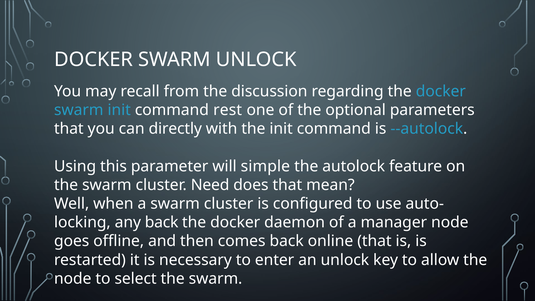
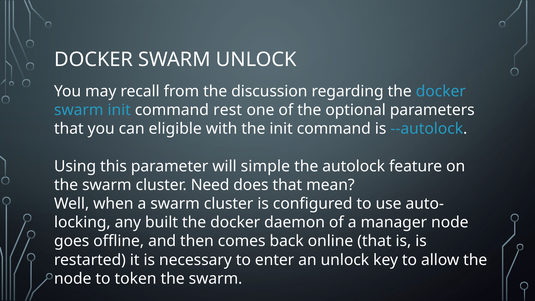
directly: directly -> eligible
any back: back -> built
select: select -> token
